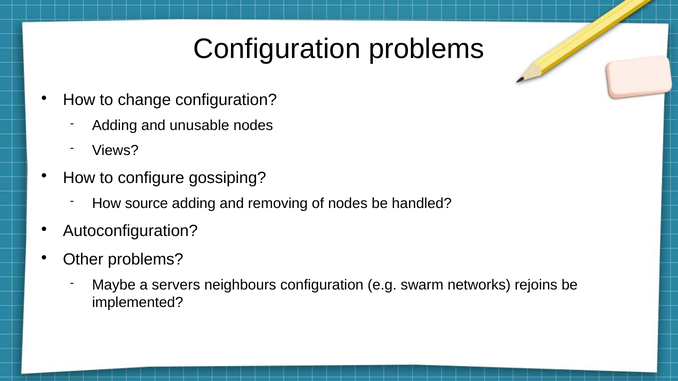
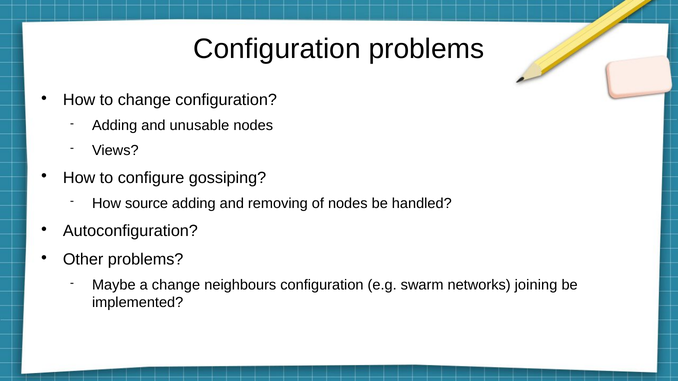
a servers: servers -> change
rejoins: rejoins -> joining
